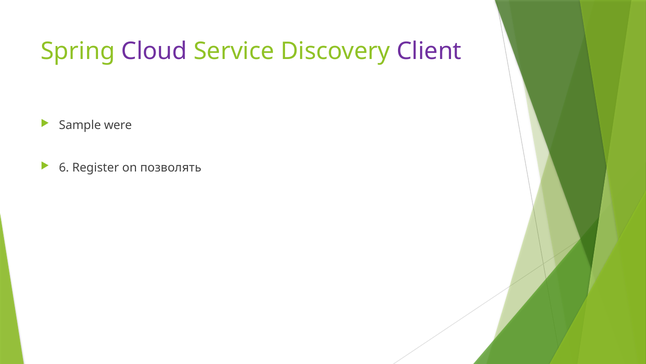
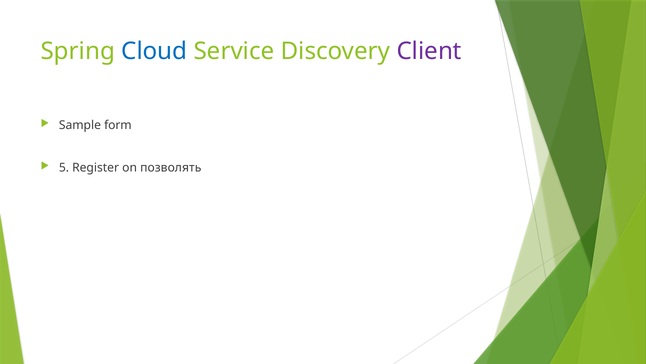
Cloud colour: purple -> blue
were: were -> form
6: 6 -> 5
